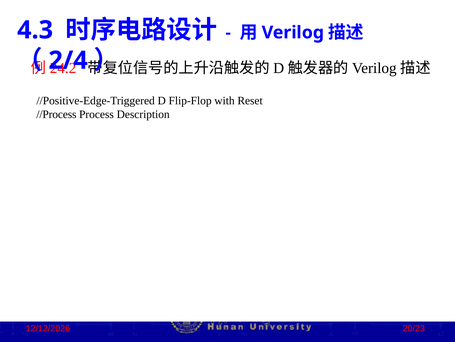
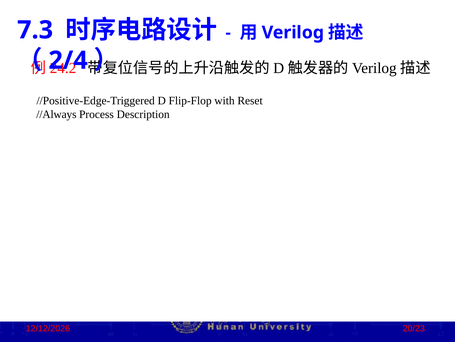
4.3: 4.3 -> 7.3
//Process: //Process -> //Always
